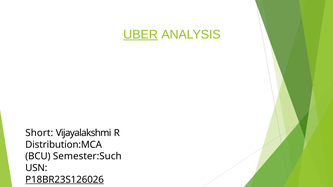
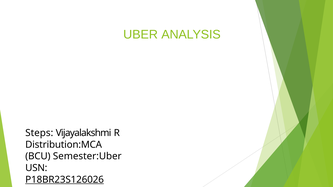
UBER underline: present -> none
Short: Short -> Steps
Semester:Such: Semester:Such -> Semester:Uber
